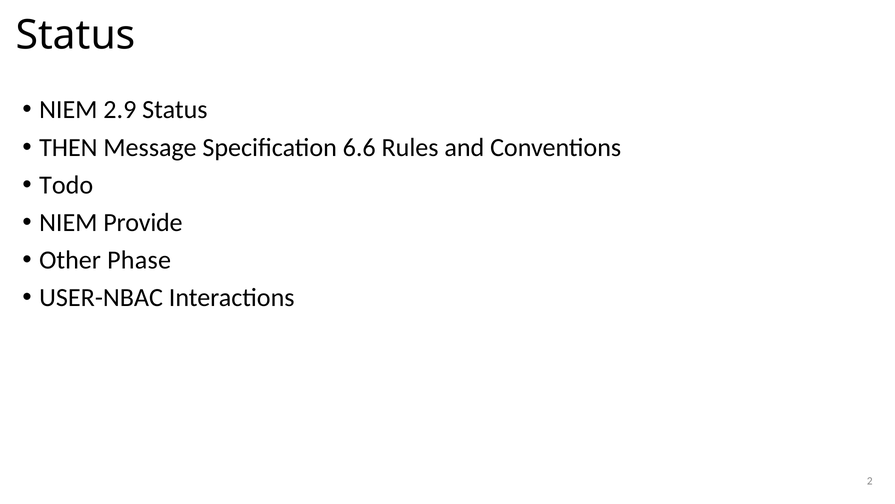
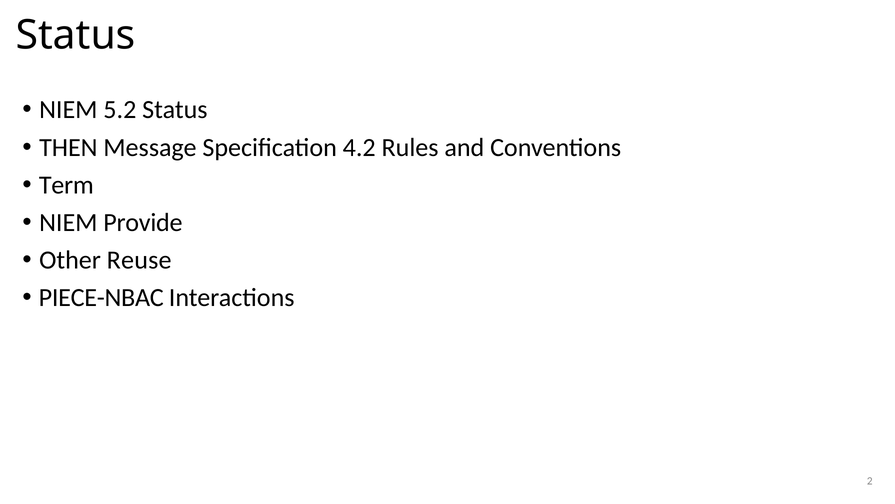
2.9: 2.9 -> 5.2
6.6: 6.6 -> 4.2
Todo: Todo -> Term
Phase: Phase -> Reuse
USER-NBAC: USER-NBAC -> PIECE-NBAC
